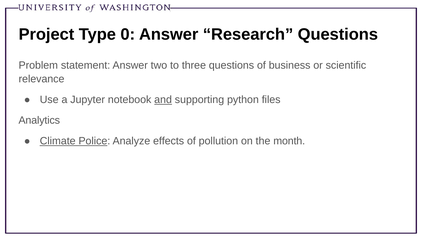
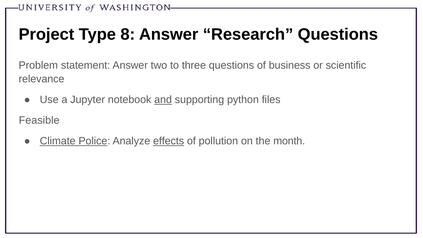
0: 0 -> 8
Analytics: Analytics -> Feasible
effects underline: none -> present
